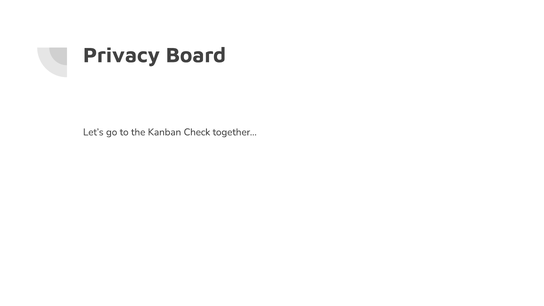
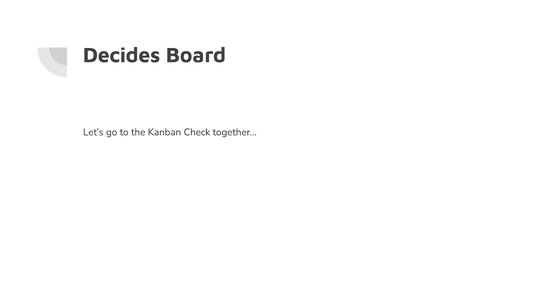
Privacy: Privacy -> Decides
